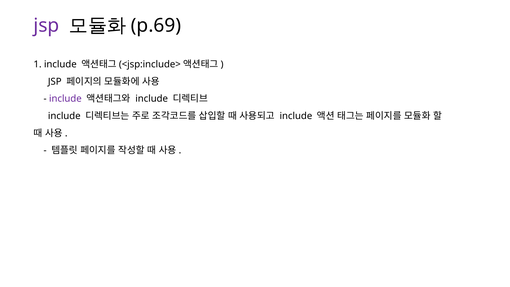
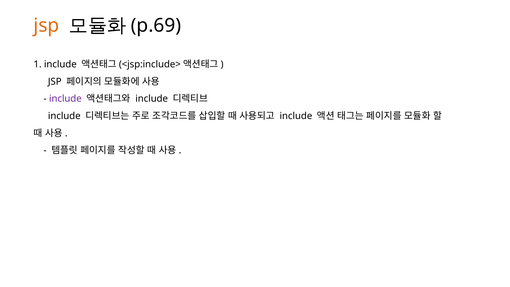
jsp at (46, 26) colour: purple -> orange
